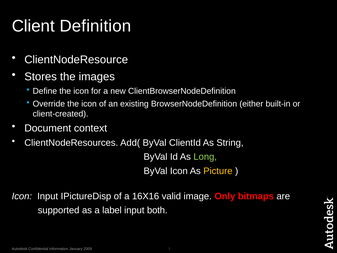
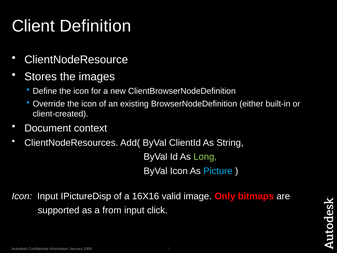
Picture colour: yellow -> light blue
label: label -> from
both: both -> click
